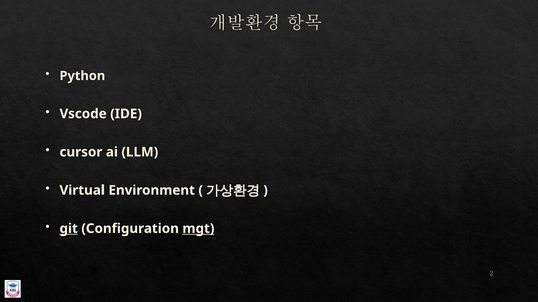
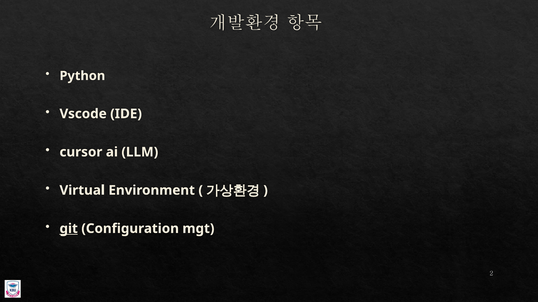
mgt underline: present -> none
